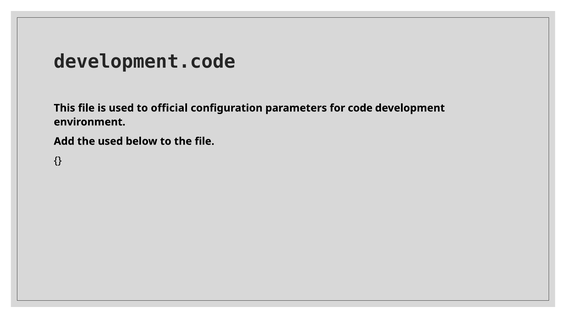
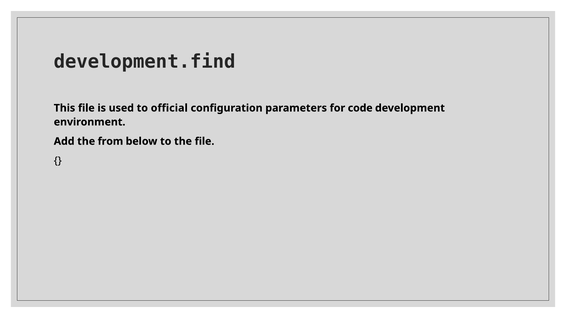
development.code: development.code -> development.find
the used: used -> from
